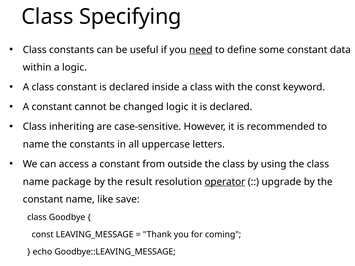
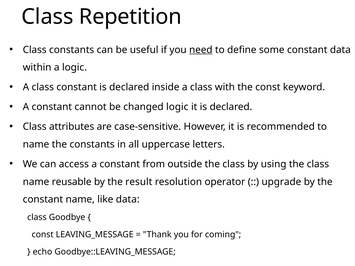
Specifying: Specifying -> Repetition
inheriting: inheriting -> attributes
package: package -> reusable
operator underline: present -> none
like save: save -> data
